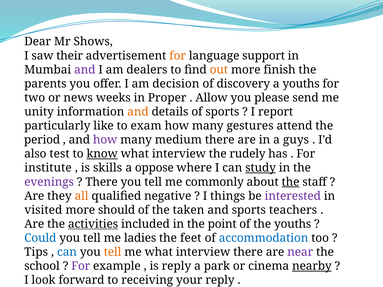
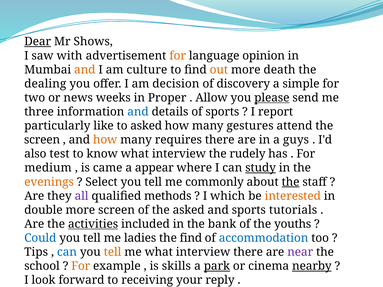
Dear underline: none -> present
their: their -> with
support: support -> opinion
and at (85, 70) colour: purple -> orange
dealers: dealers -> culture
finish: finish -> death
parents: parents -> dealing
a youths: youths -> simple
please underline: none -> present
unity: unity -> three
and at (138, 112) colour: orange -> blue
to exam: exam -> asked
period at (42, 140): period -> screen
how at (105, 140) colour: purple -> orange
medium: medium -> requires
know underline: present -> none
institute: institute -> medium
skills: skills -> came
oppose: oppose -> appear
evenings colour: purple -> orange
There at (102, 182): There -> Select
all colour: orange -> purple
negative: negative -> methods
things: things -> which
interested colour: purple -> orange
visited: visited -> double
more should: should -> screen
the taken: taken -> asked
teachers: teachers -> tutorials
point: point -> bank
the feet: feet -> find
For at (81, 266) colour: purple -> orange
is reply: reply -> skills
park underline: none -> present
